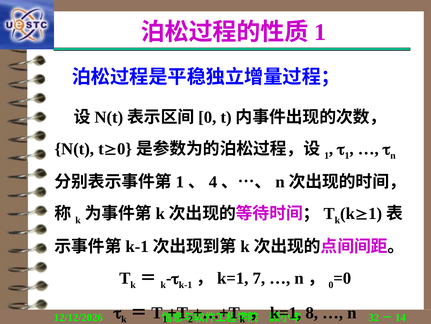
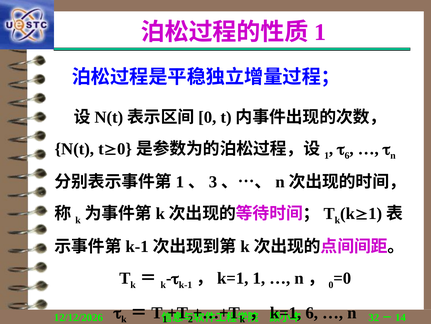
1 at (347, 155): 1 -> 6
4: 4 -> 3
7 at (259, 278): 7 -> 1
8 at (312, 312): 8 -> 6
